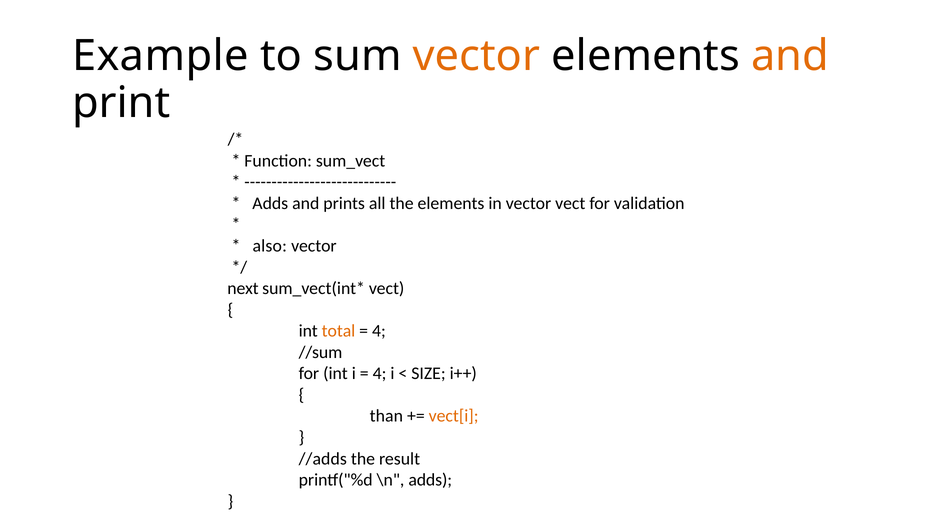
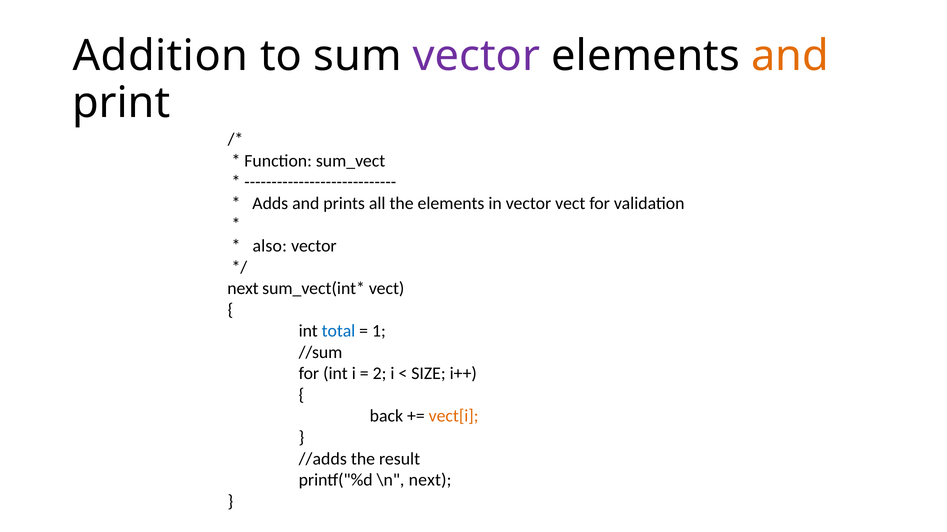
Example: Example -> Addition
vector at (477, 56) colour: orange -> purple
total colour: orange -> blue
4 at (379, 331): 4 -> 1
4 at (380, 374): 4 -> 2
than: than -> back
\n adds: adds -> next
